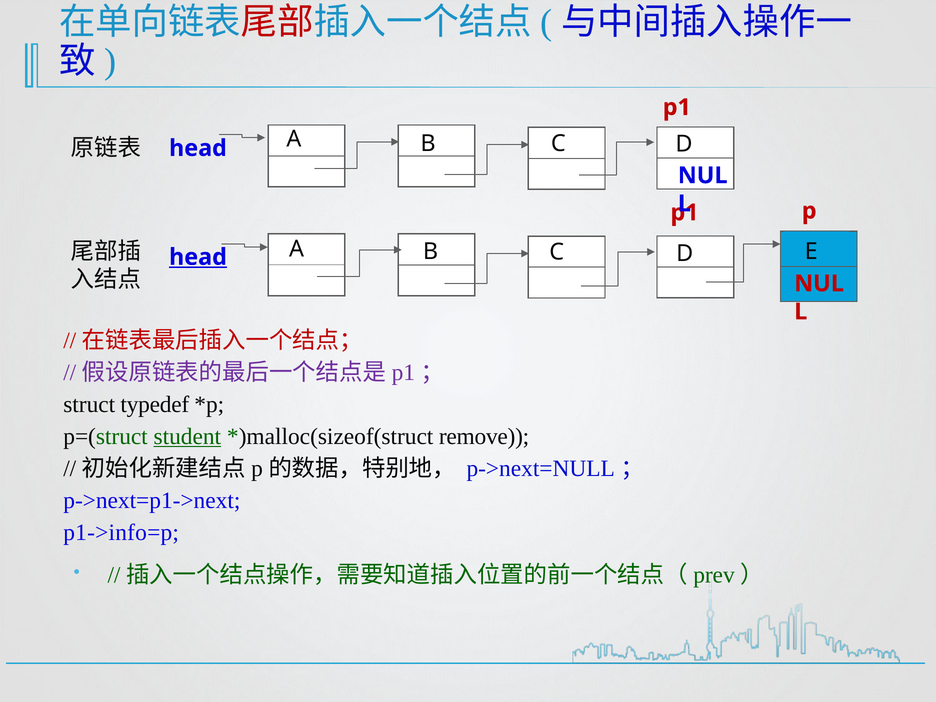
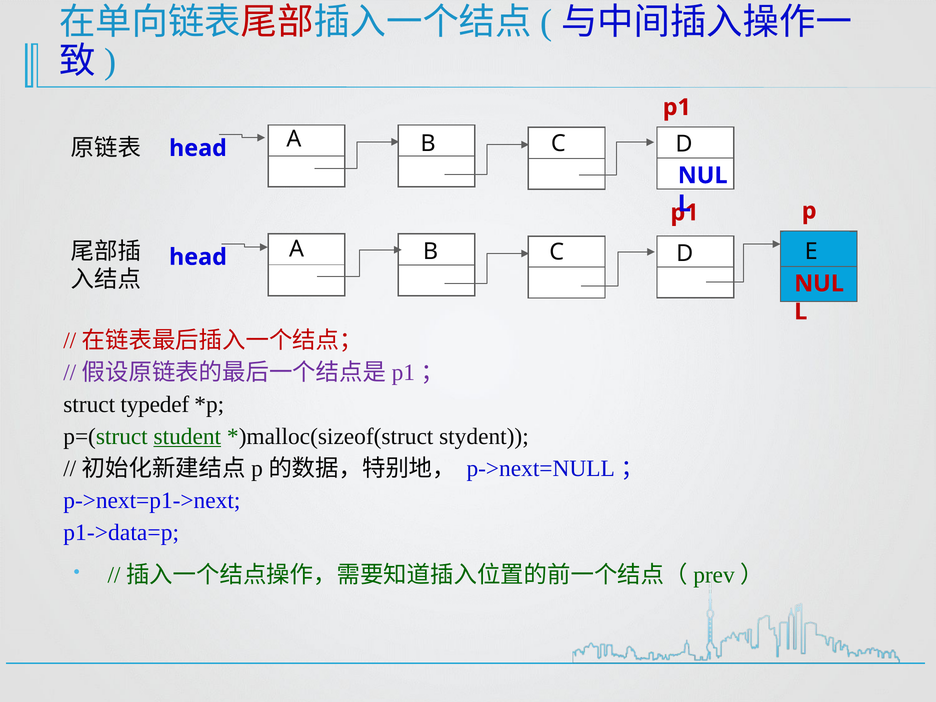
head at (198, 257) underline: present -> none
remove: remove -> stydent
p1->info=p: p1->info=p -> p1->data=p
